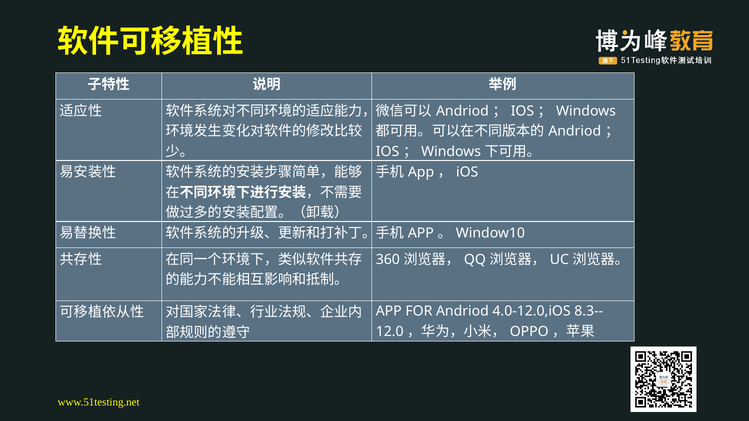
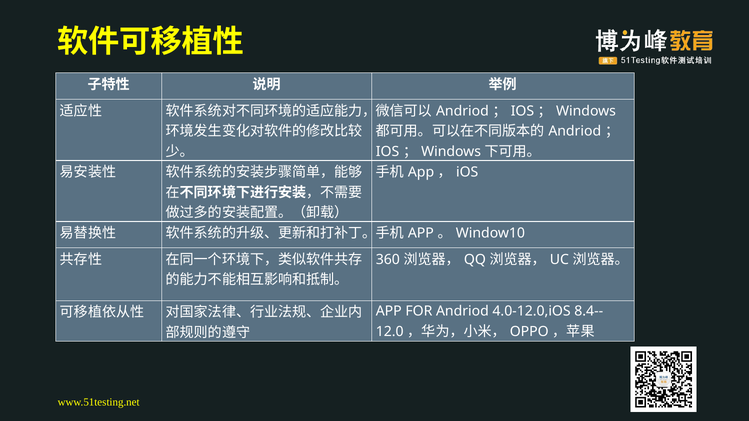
8.3--: 8.3-- -> 8.4--
